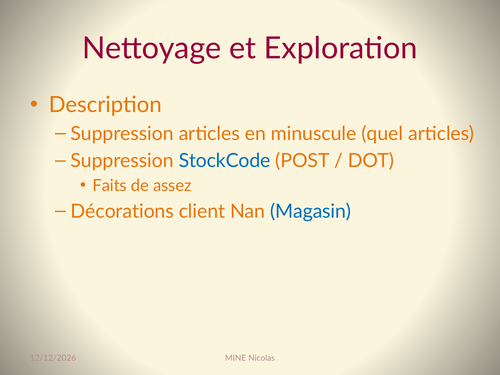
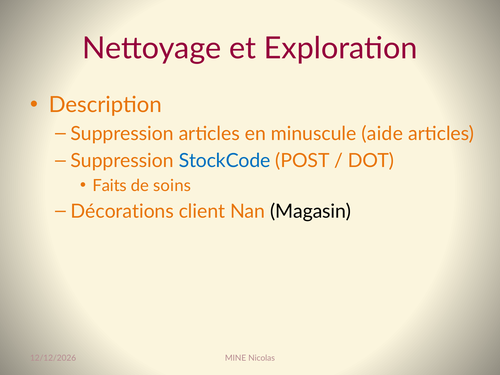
quel: quel -> aide
assez: assez -> soins
Magasin colour: blue -> black
